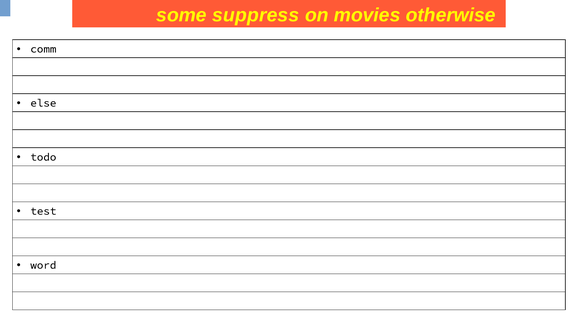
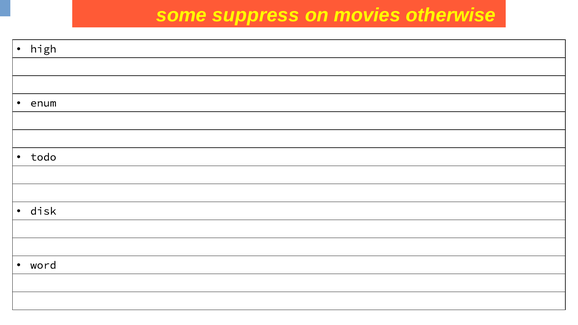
comm: comm -> high
else: else -> enum
test: test -> disk
